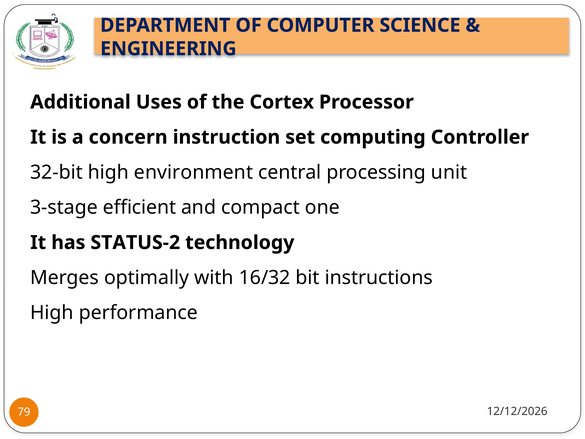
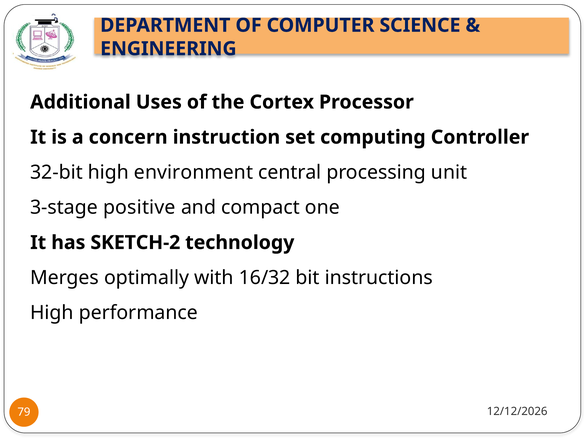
efficient: efficient -> positive
STATUS-2: STATUS-2 -> SKETCH-2
